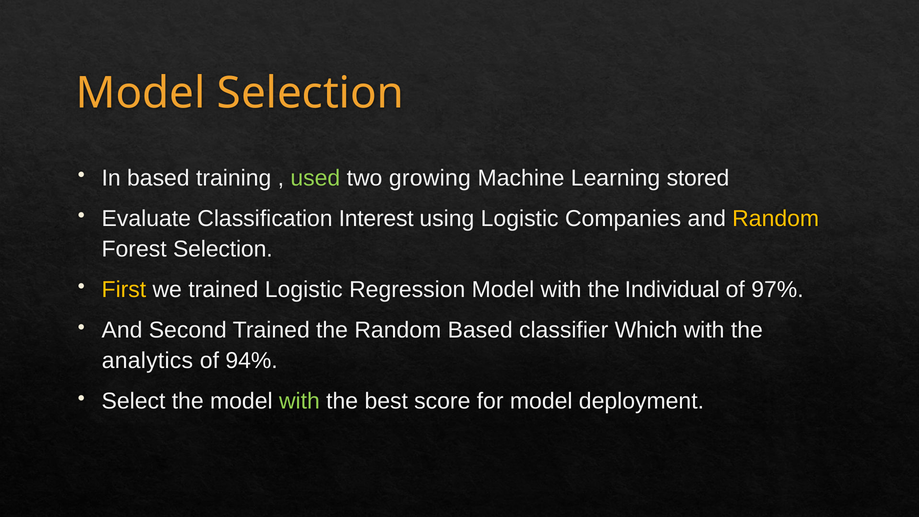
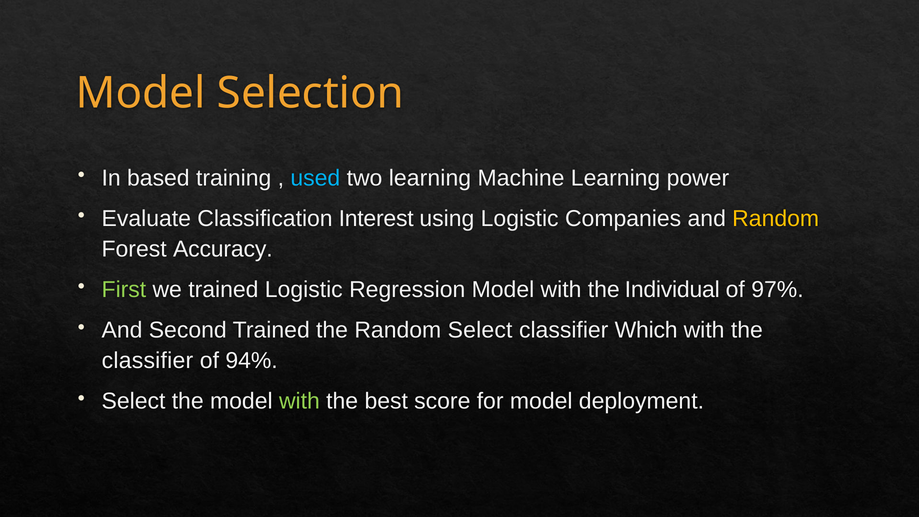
used colour: light green -> light blue
two growing: growing -> learning
stored: stored -> power
Forest Selection: Selection -> Accuracy
First colour: yellow -> light green
Random Based: Based -> Select
analytics at (147, 361): analytics -> classifier
